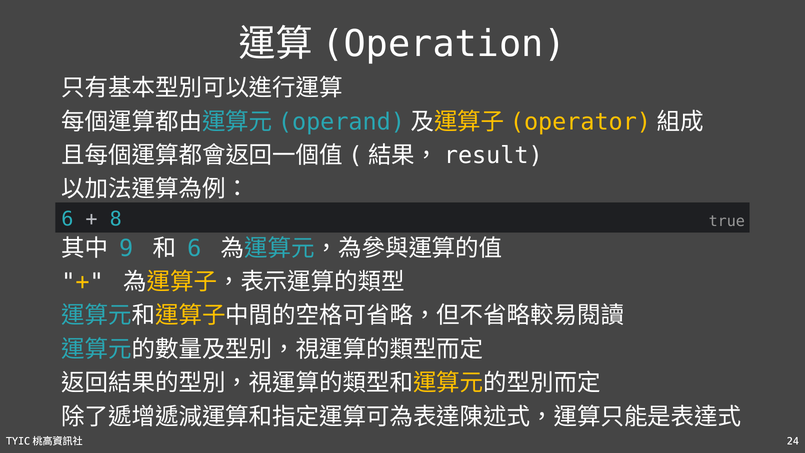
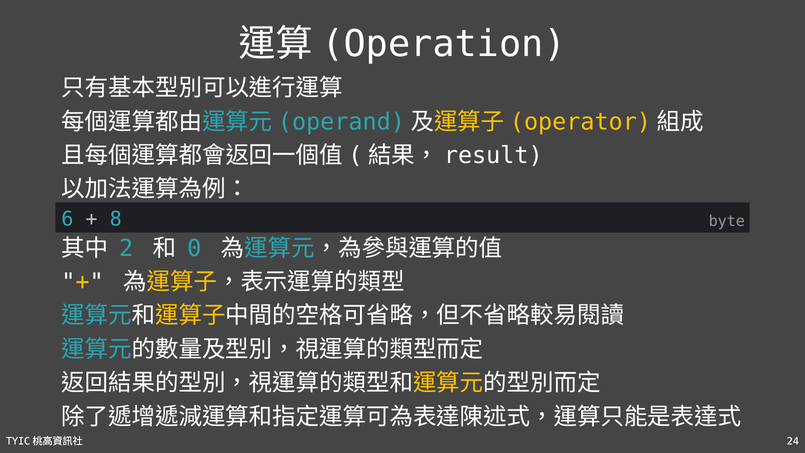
true: true -> byte
9: 9 -> 2
6 at (194, 248): 6 -> 0
